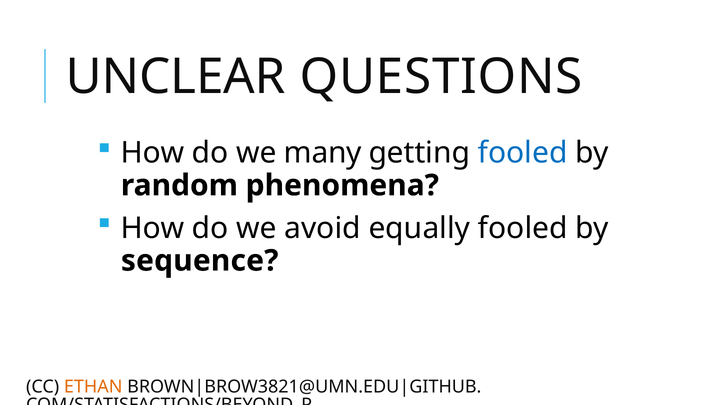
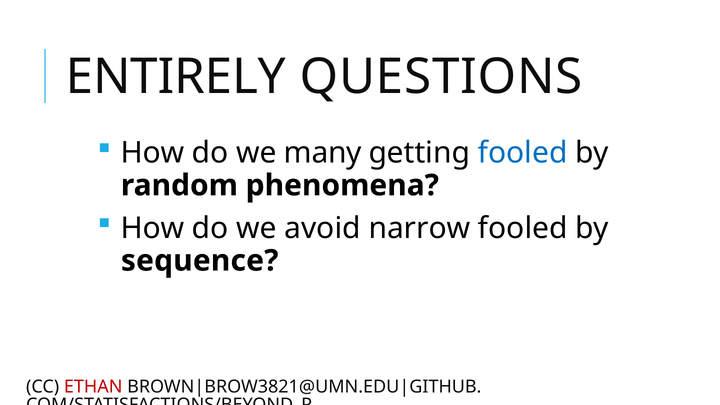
UNCLEAR: UNCLEAR -> ENTIRELY
equally: equally -> narrow
ETHAN colour: orange -> red
